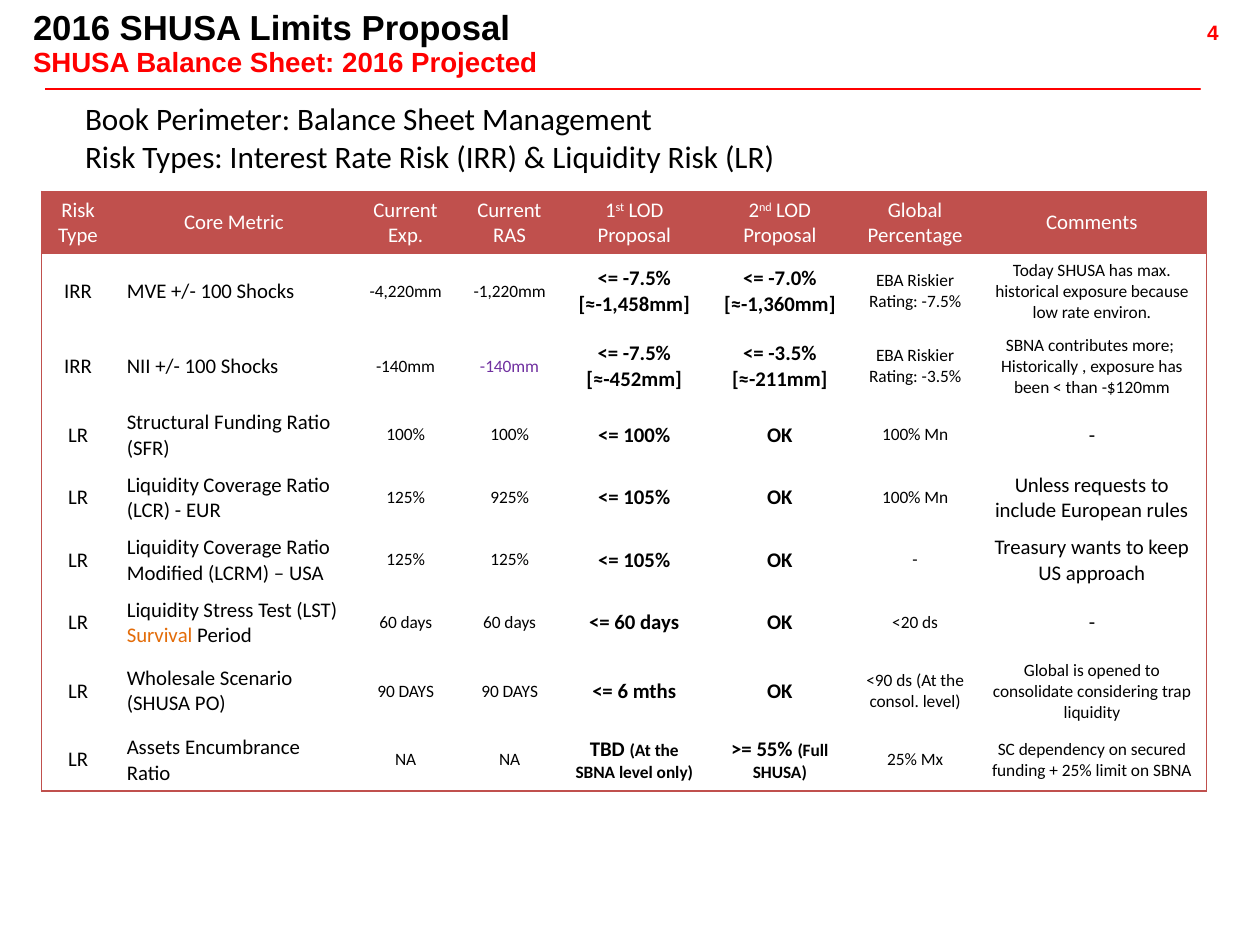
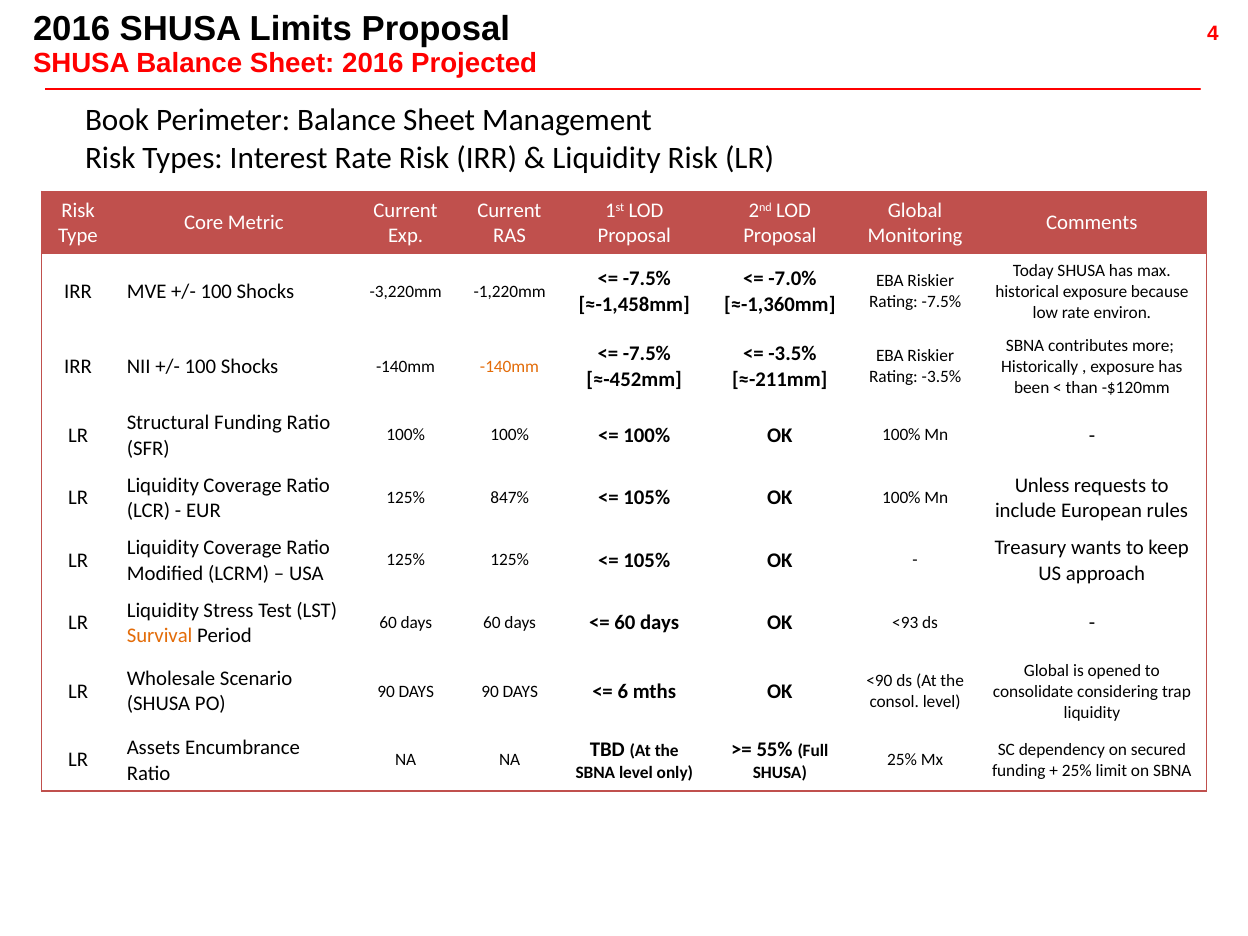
Percentage: Percentage -> Monitoring
-4,220mm: -4,220mm -> -3,220mm
-140mm at (510, 367) colour: purple -> orange
925%: 925% -> 847%
<20: <20 -> <93
